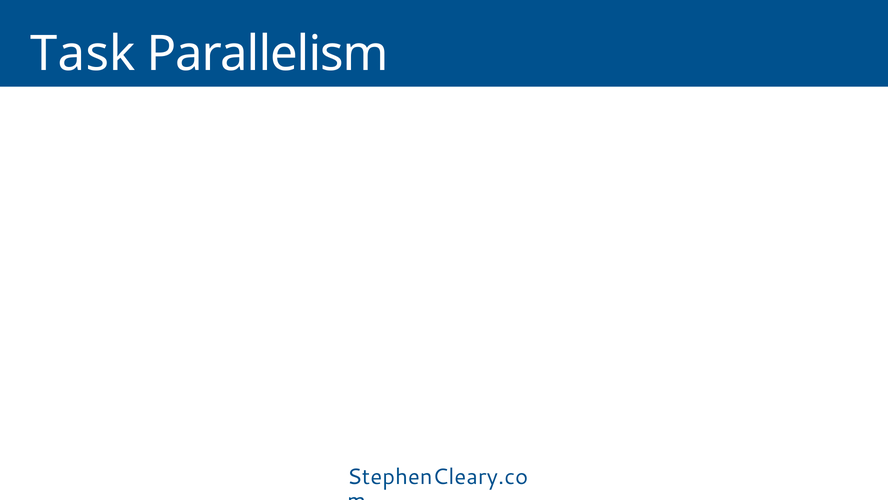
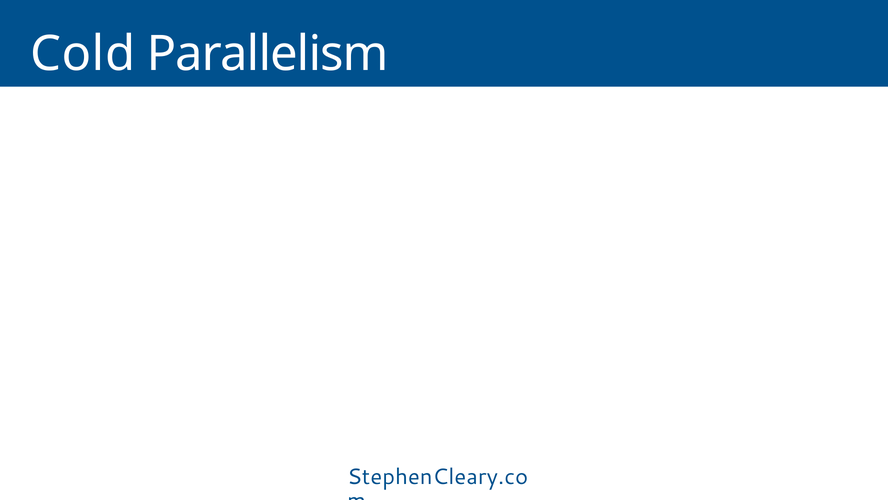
Task: Task -> Cold
